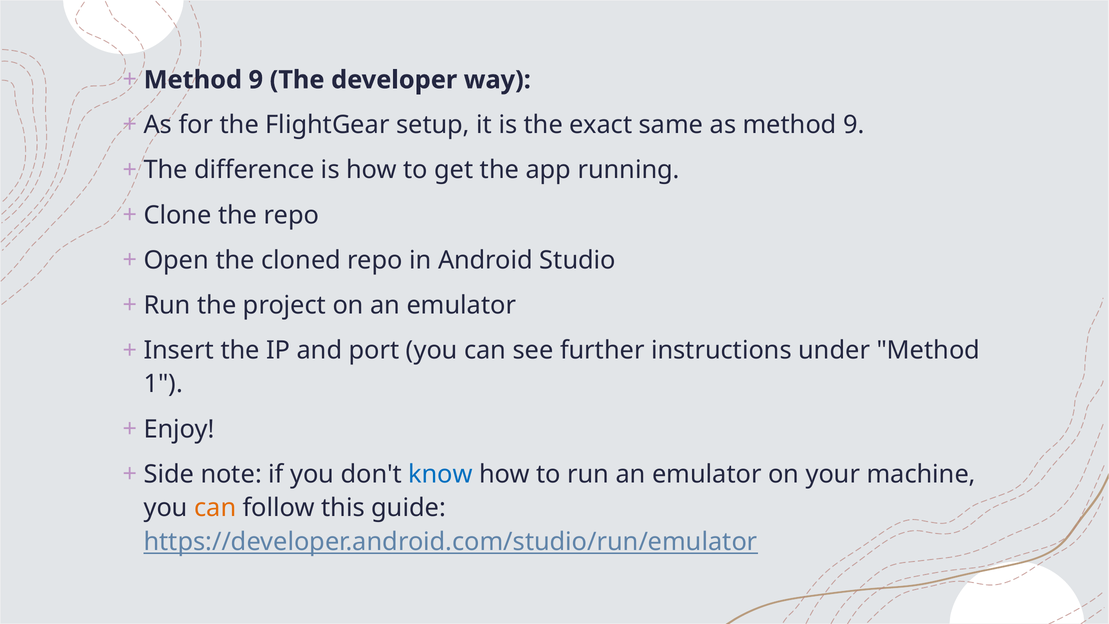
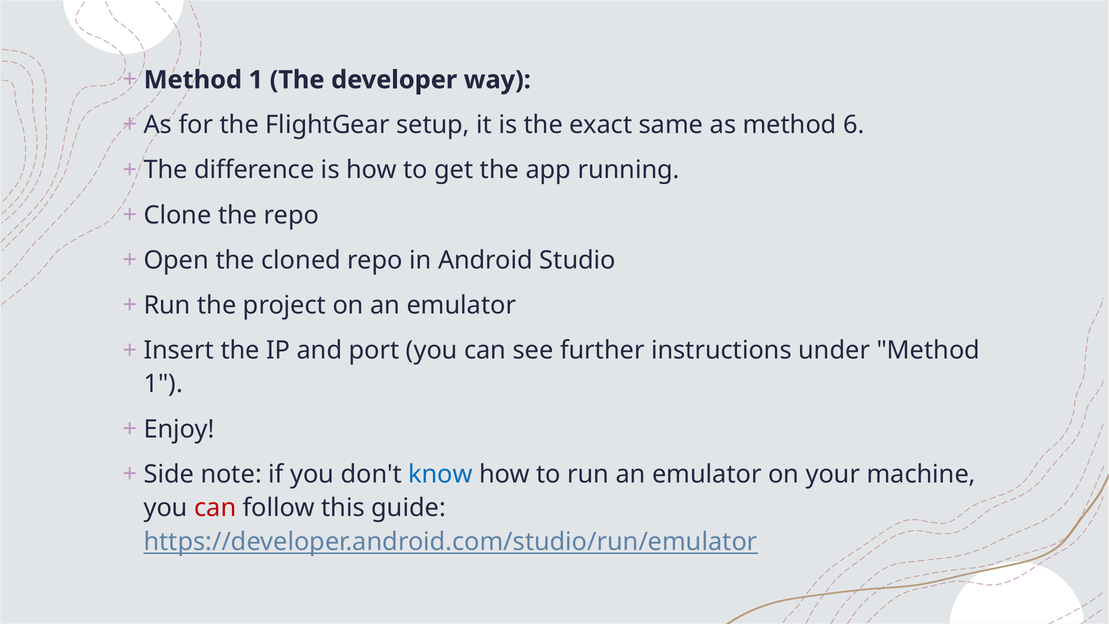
9 at (256, 80): 9 -> 1
as method 9: 9 -> 6
can at (215, 508) colour: orange -> red
